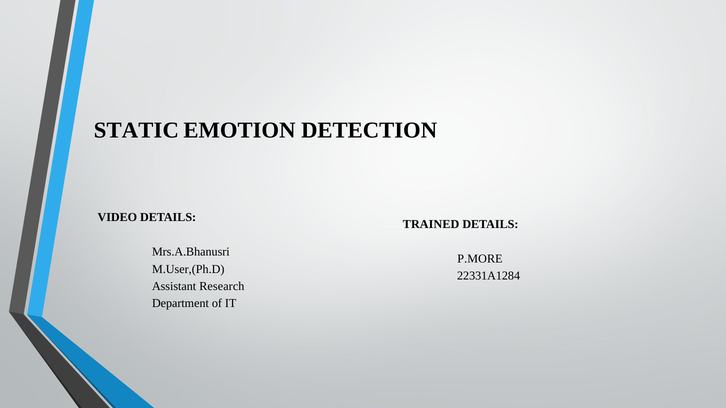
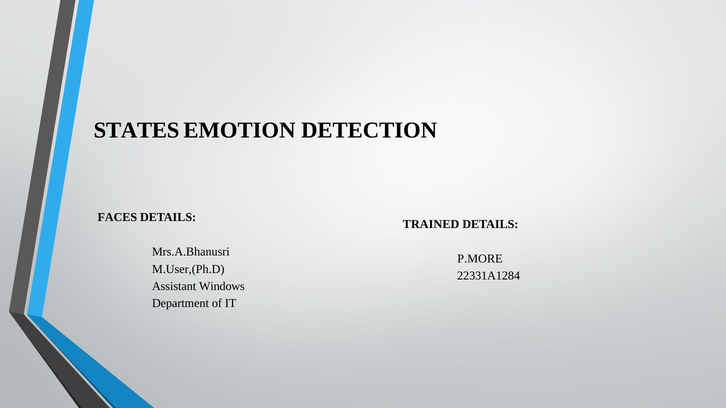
STATIC: STATIC -> STATES
VIDEO: VIDEO -> FACES
Research: Research -> Windows
